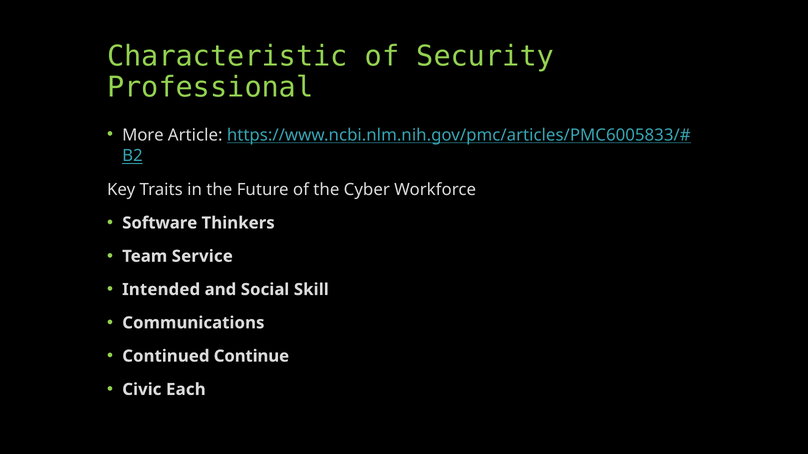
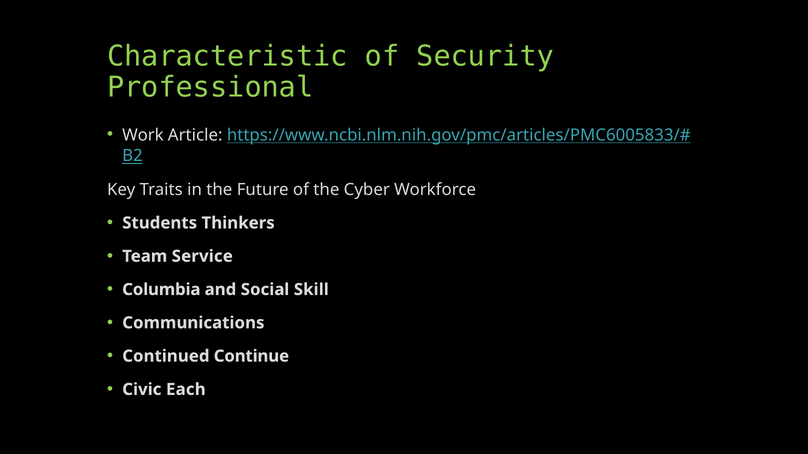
More: More -> Work
Software: Software -> Students
Intended: Intended -> Columbia
